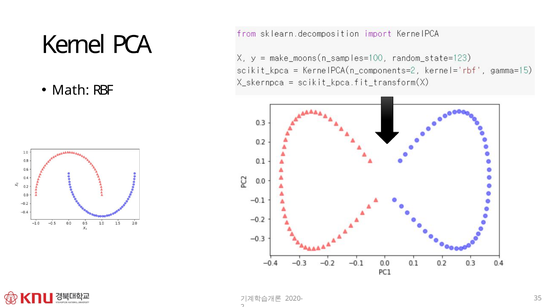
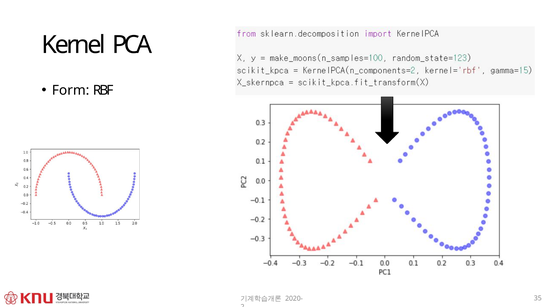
Math: Math -> Form
